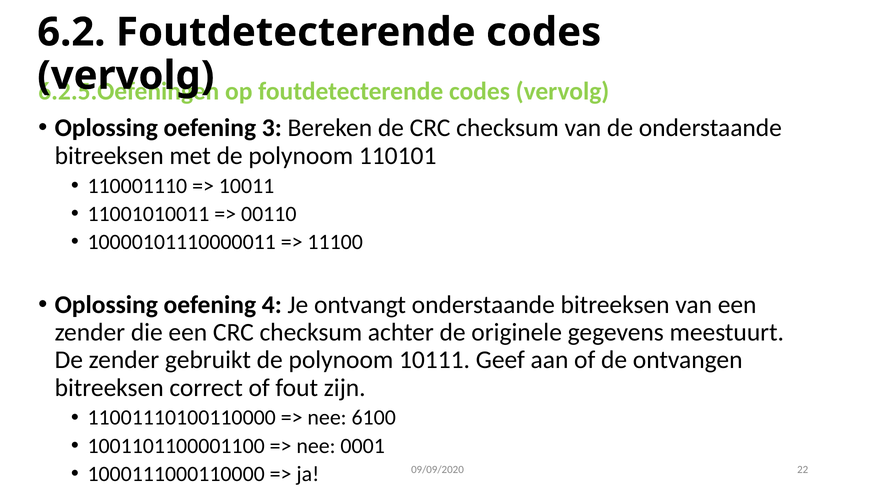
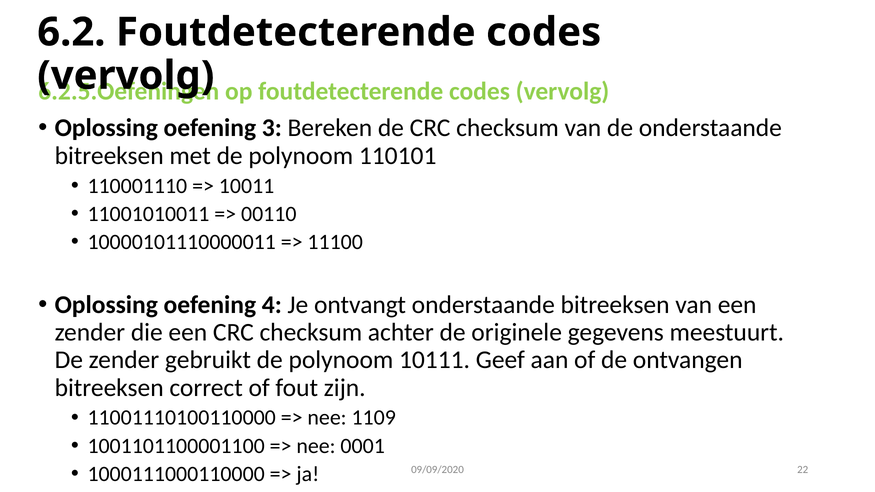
6100: 6100 -> 1109
